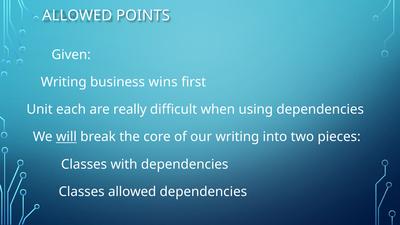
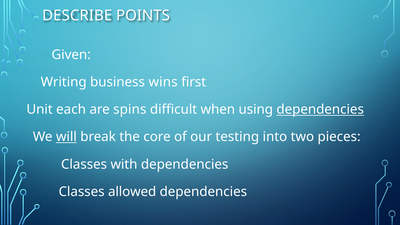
ALLOWED at (77, 16): ALLOWED -> DESCRIBE
really: really -> spins
dependencies at (320, 110) underline: none -> present
our writing: writing -> testing
